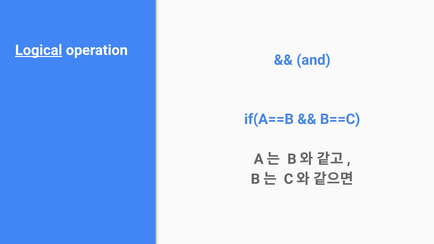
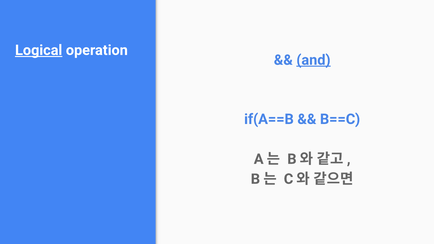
and underline: none -> present
